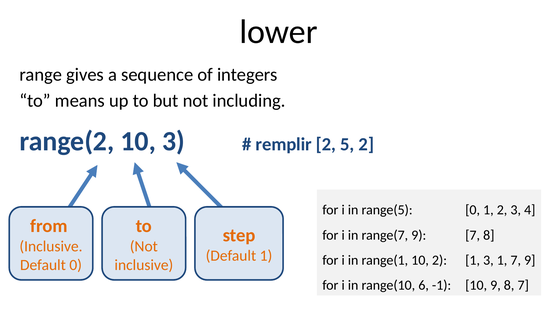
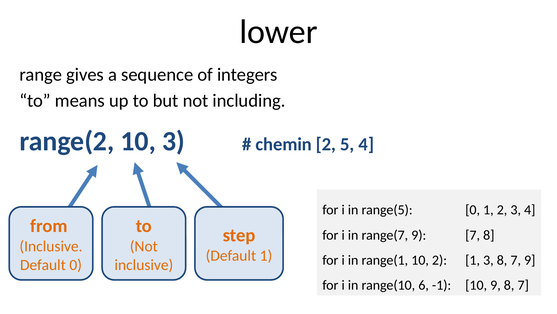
remplir: remplir -> chemin
5 2: 2 -> 4
3 1: 1 -> 8
